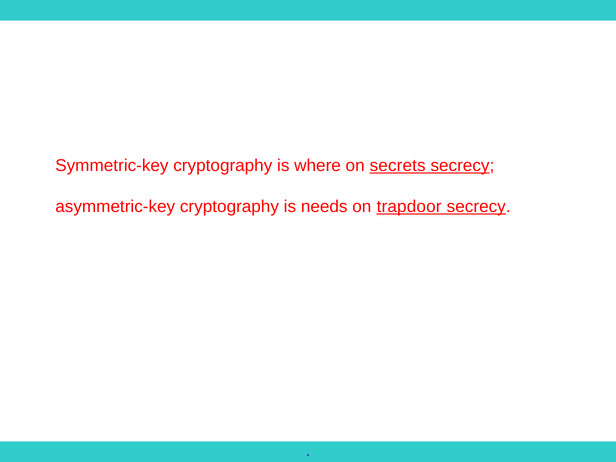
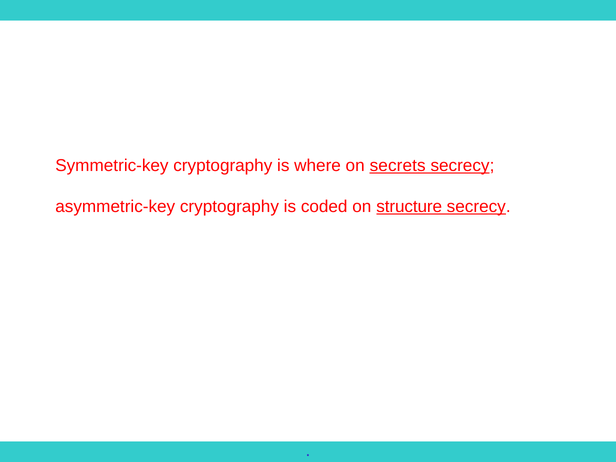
needs: needs -> coded
trapdoor: trapdoor -> structure
